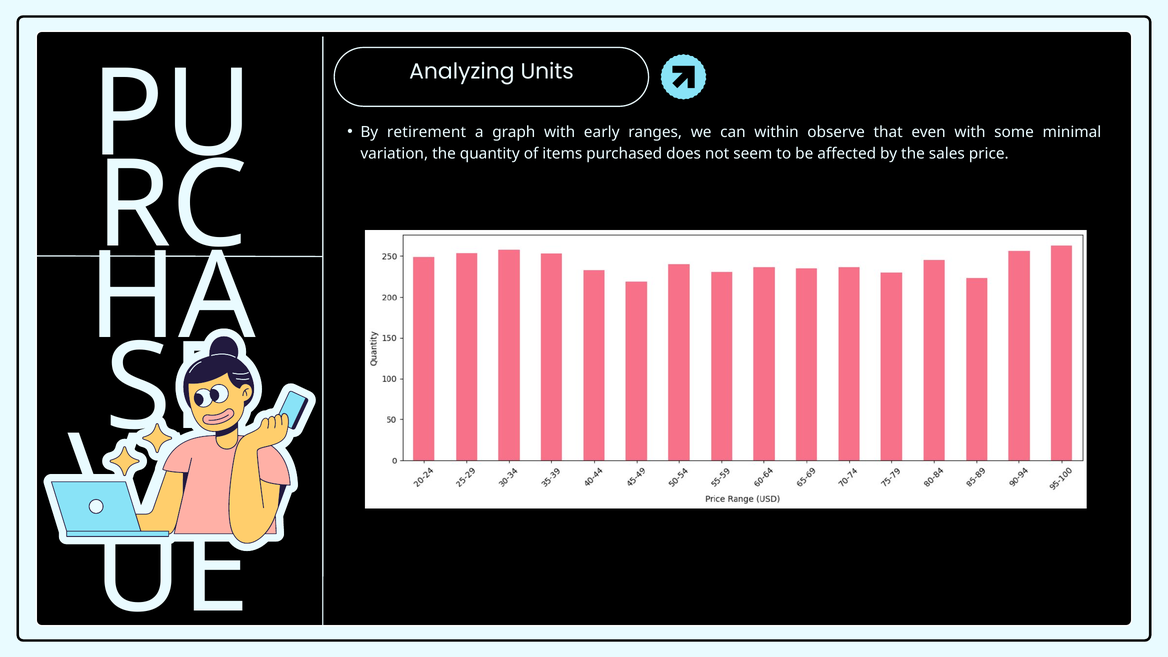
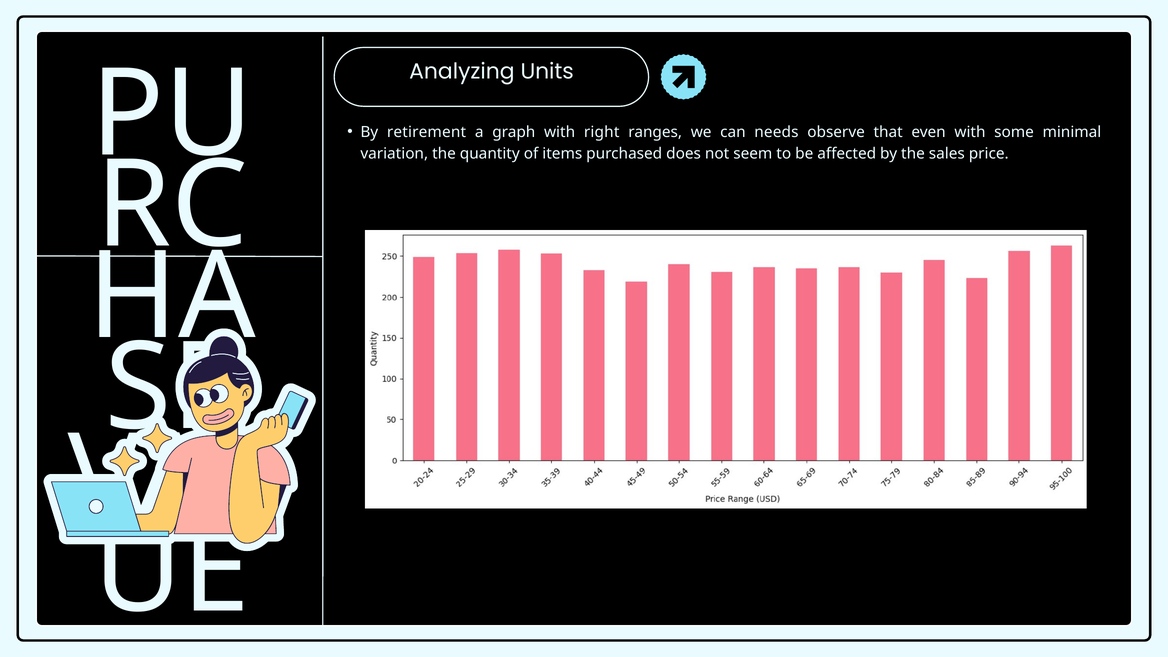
early: early -> right
within: within -> needs
